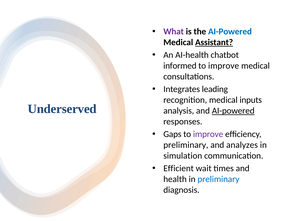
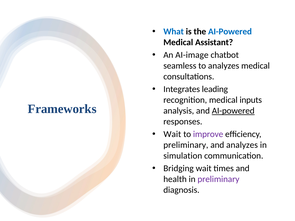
What colour: purple -> blue
Assistant underline: present -> none
AI-health: AI-health -> AI-image
informed: informed -> seamless
improve at (224, 66): improve -> analyzes
Underserved: Underserved -> Frameworks
Gaps at (172, 134): Gaps -> Wait
Efficient: Efficient -> Bridging
preliminary at (218, 179) colour: blue -> purple
